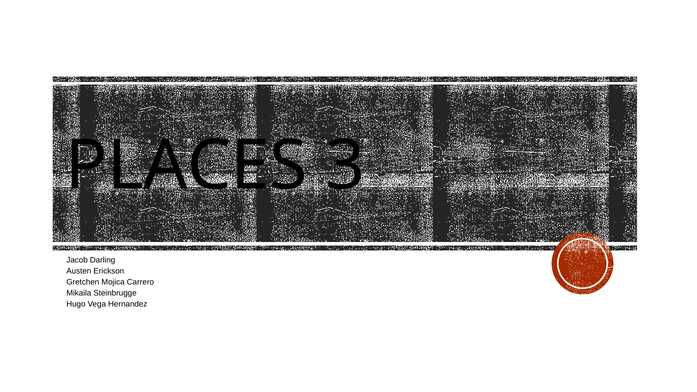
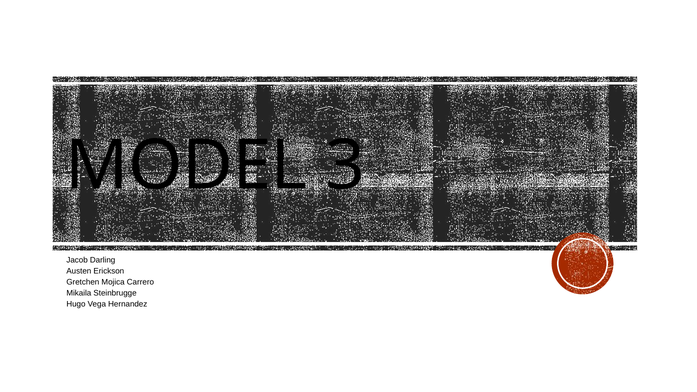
PLACES: PLACES -> MODEL
